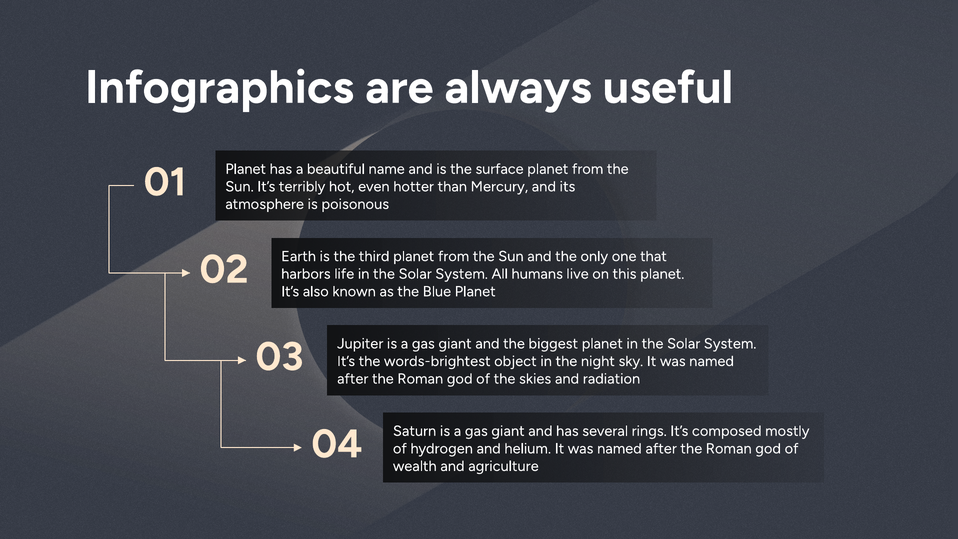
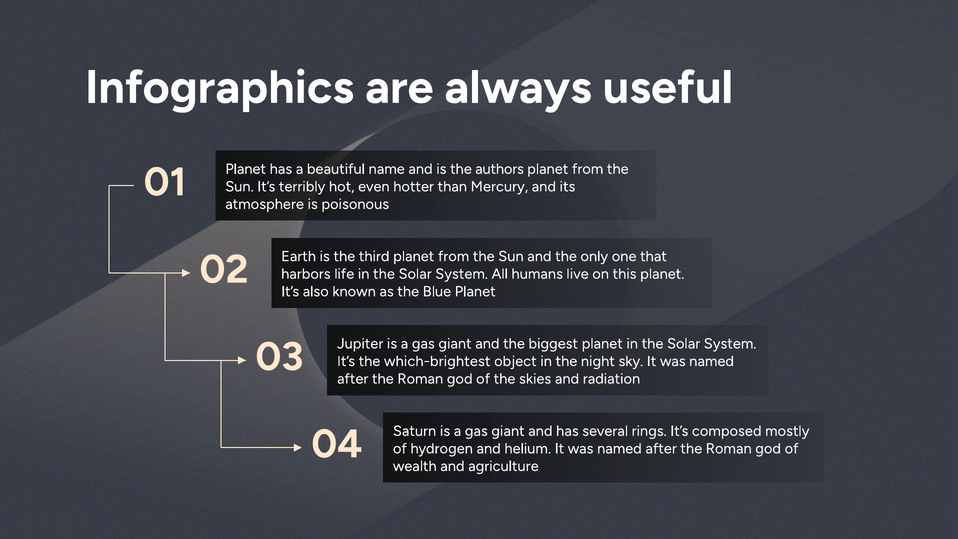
surface: surface -> authors
words-brightest: words-brightest -> which-brightest
